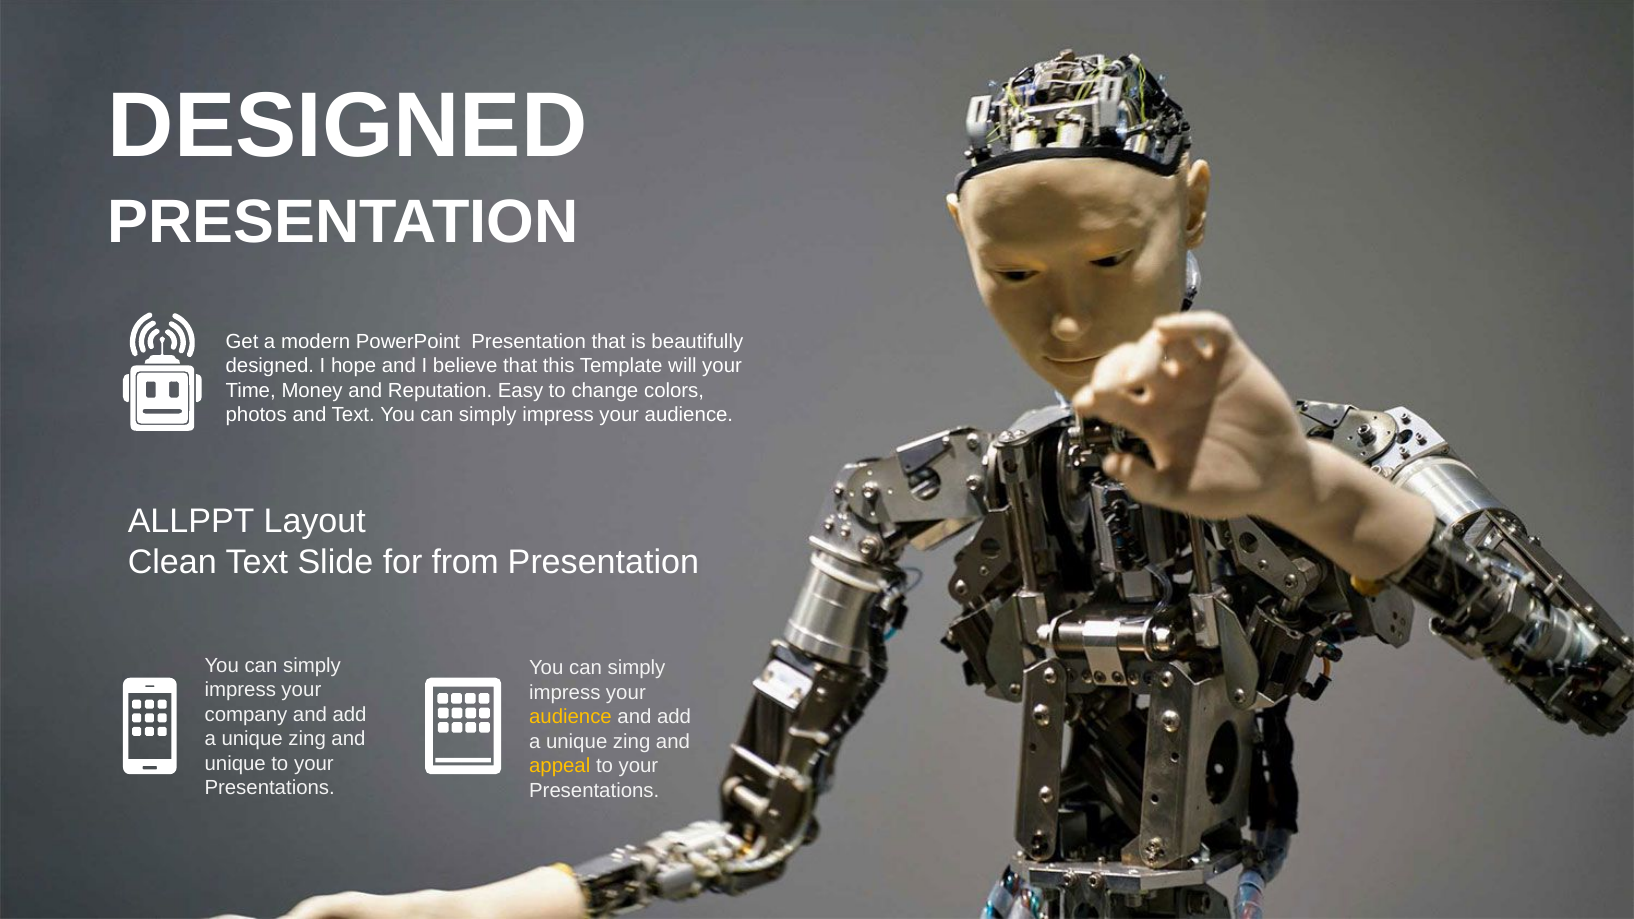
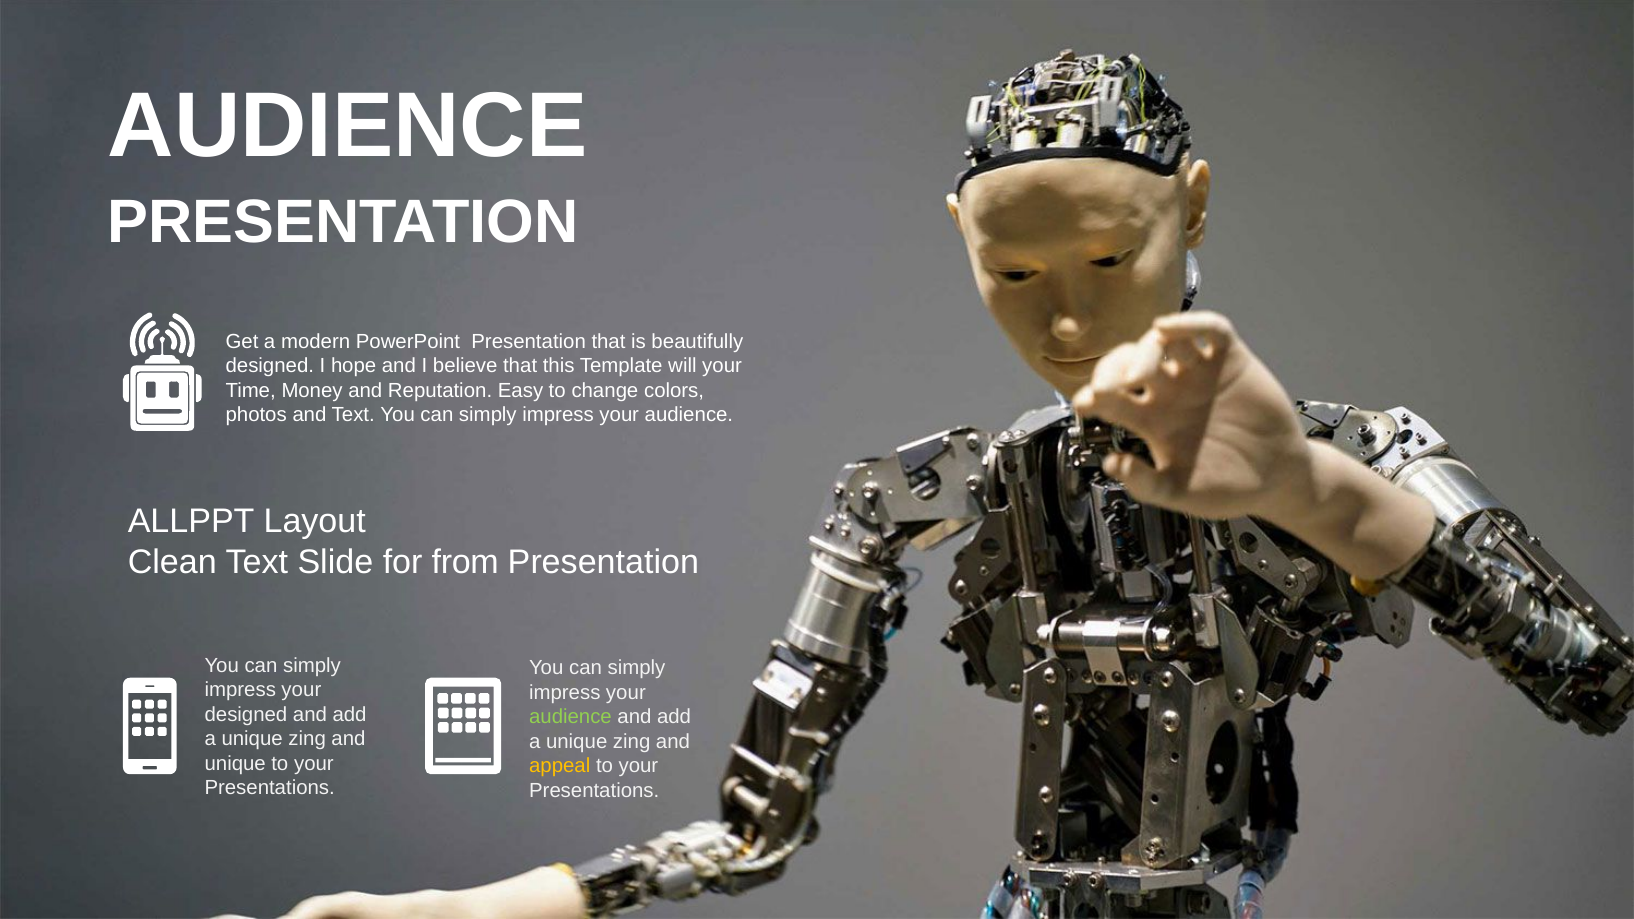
DESIGNED at (348, 127): DESIGNED -> AUDIENCE
company at (246, 714): company -> designed
audience at (570, 717) colour: yellow -> light green
